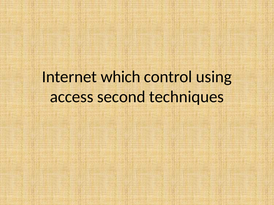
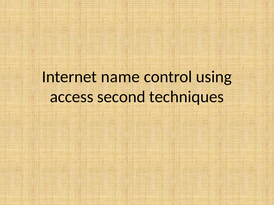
which: which -> name
